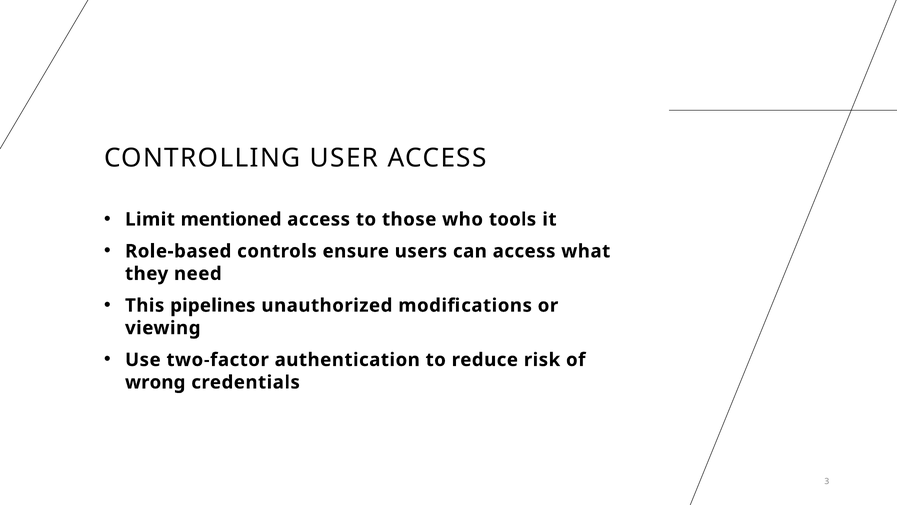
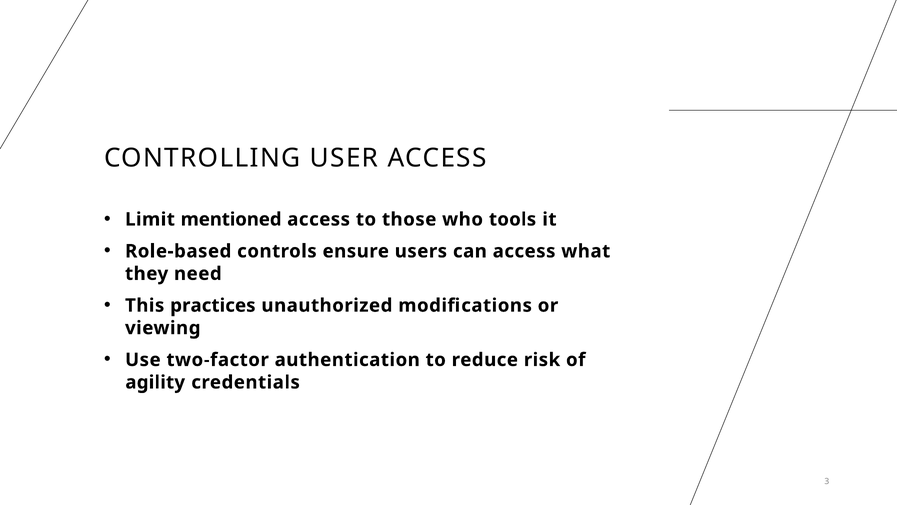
pipelines: pipelines -> practices
wrong: wrong -> agility
